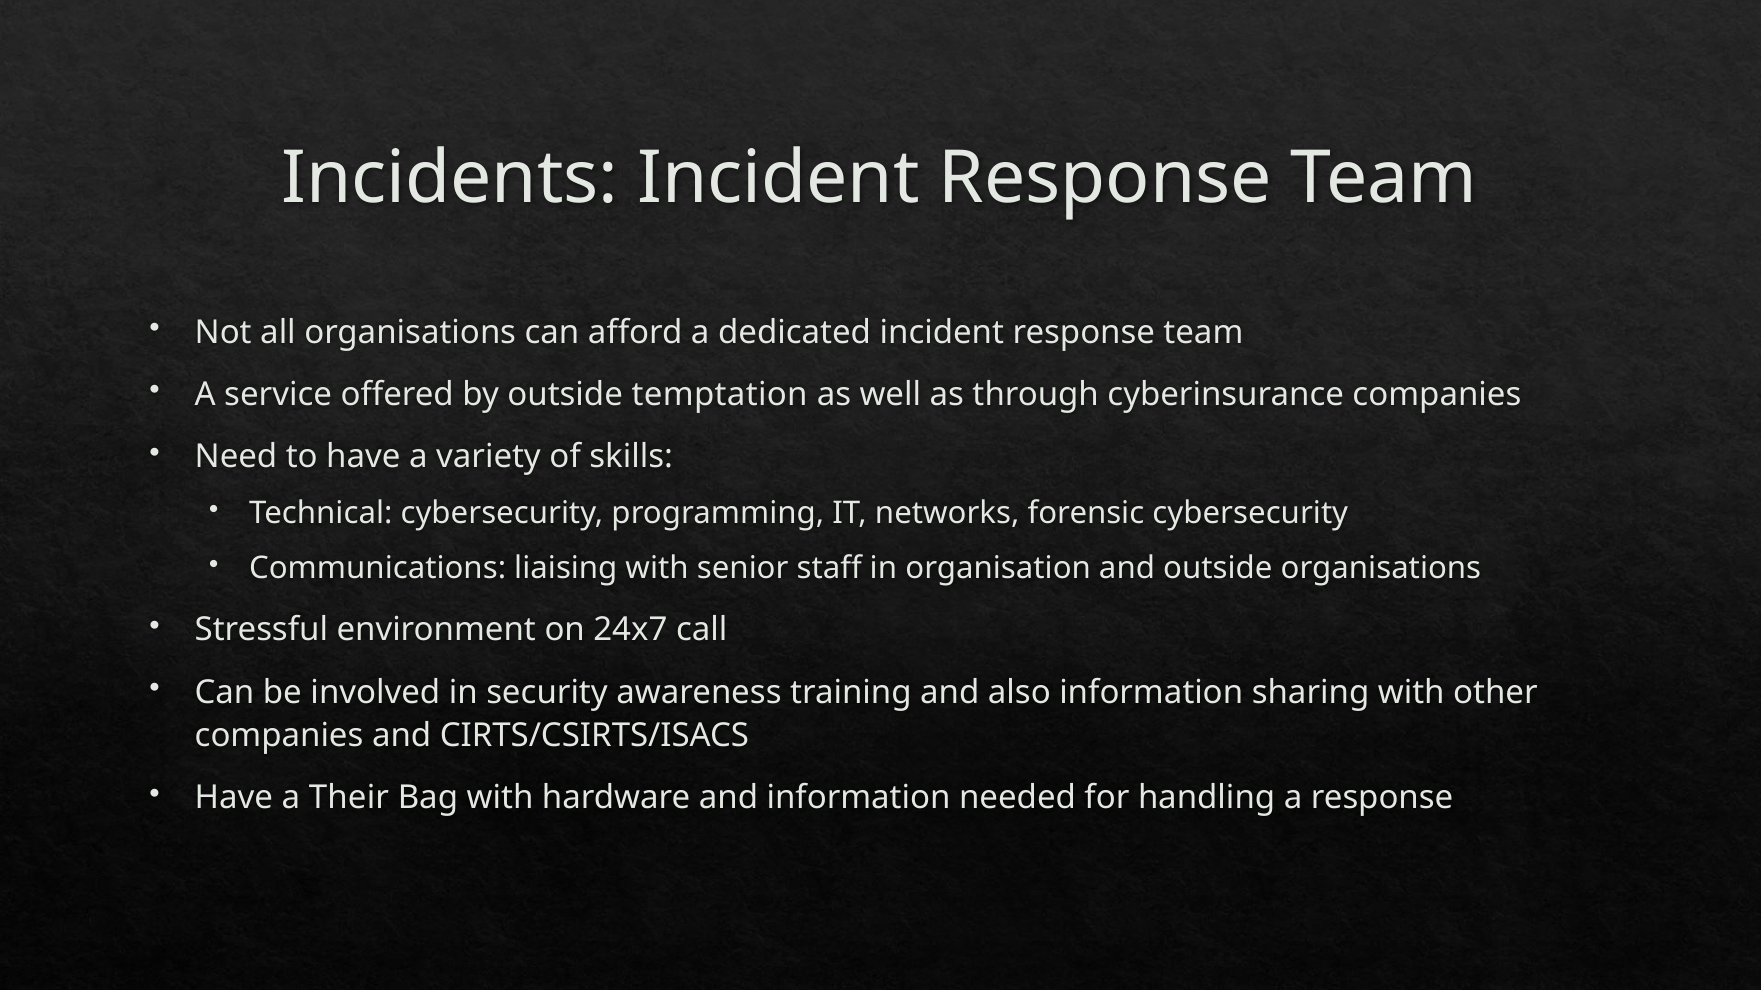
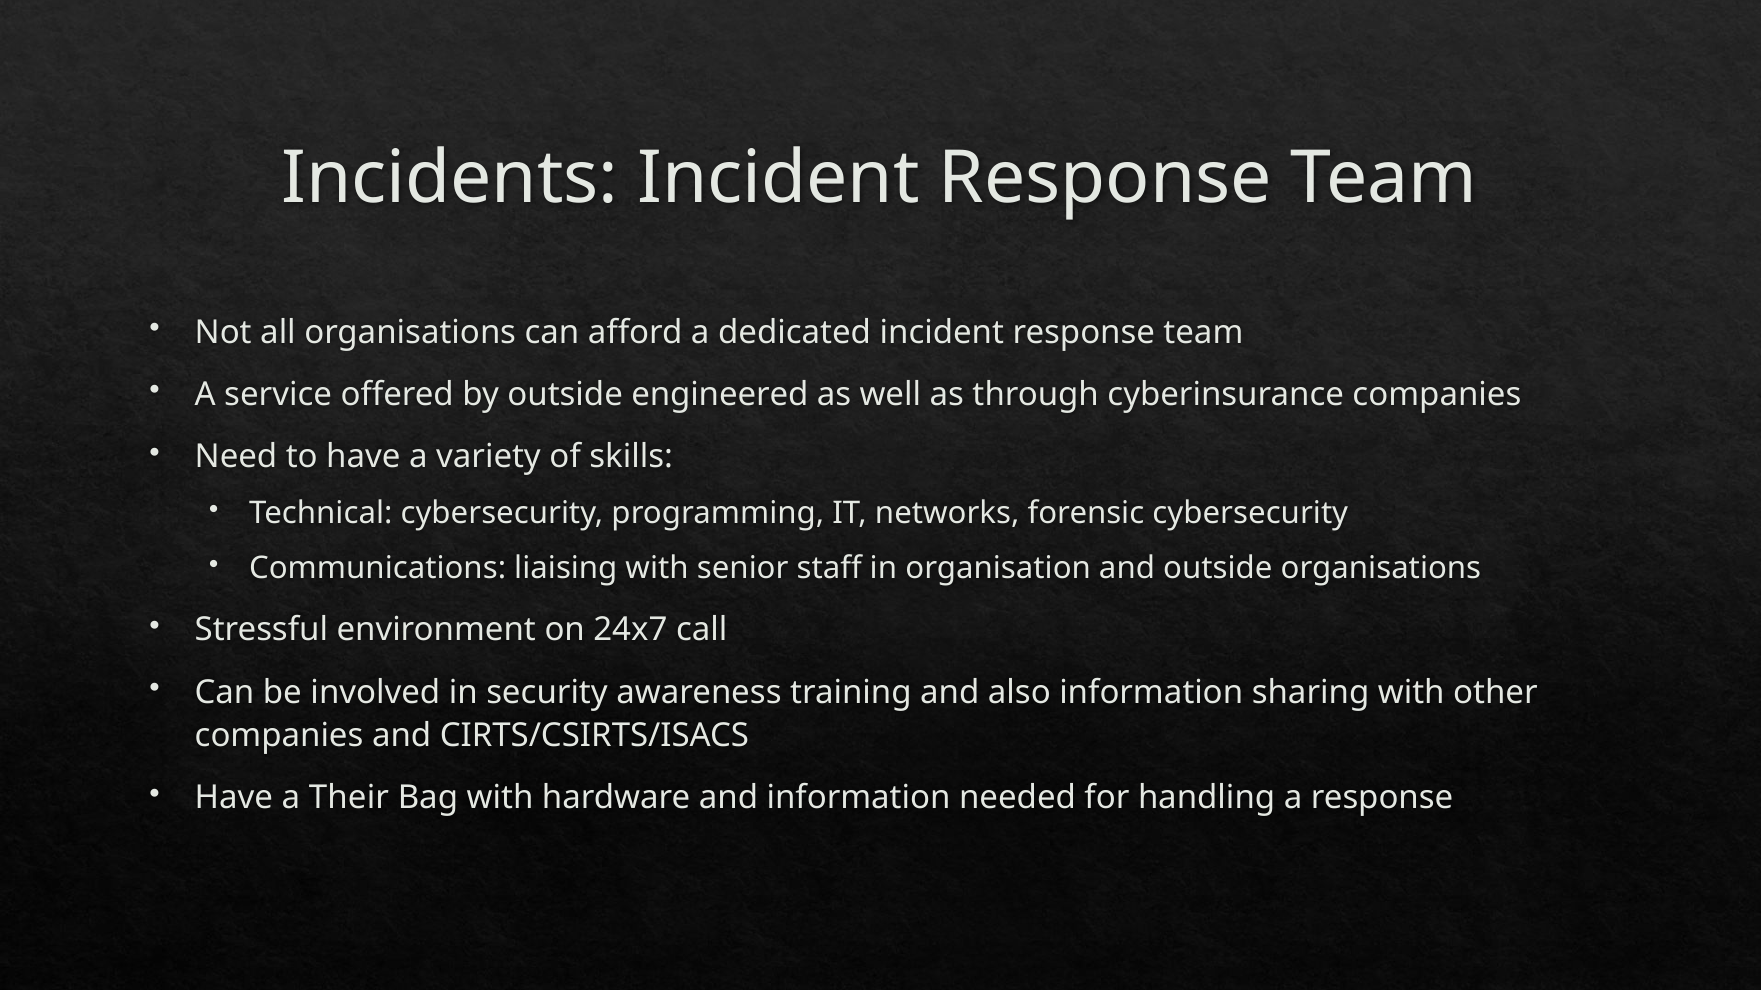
temptation: temptation -> engineered
